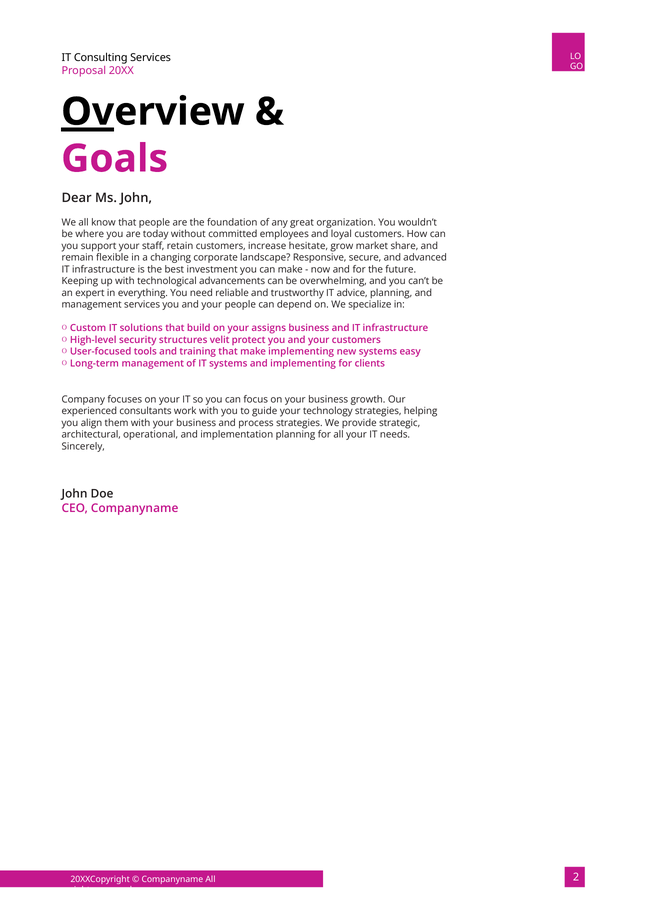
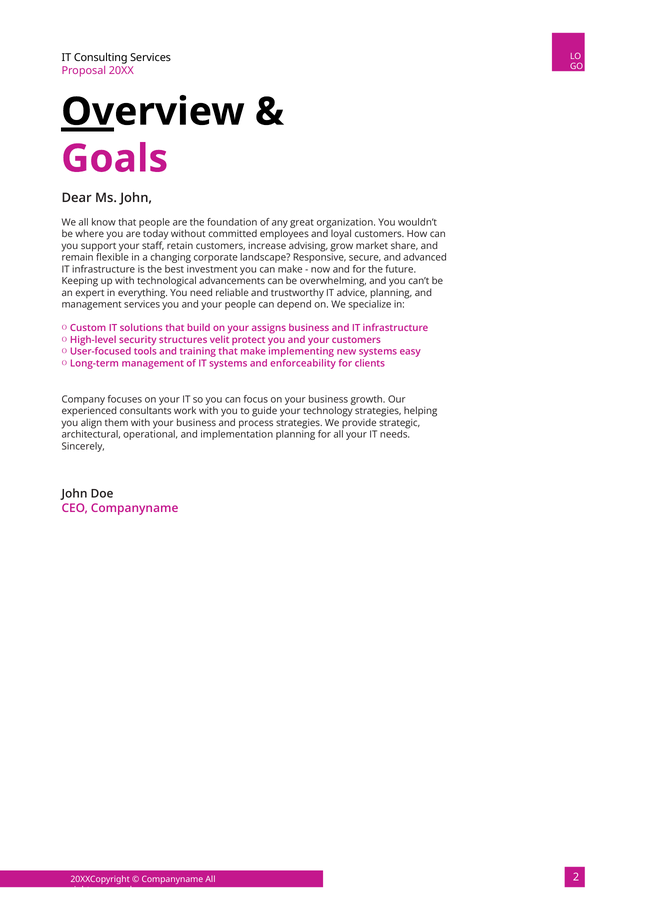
hesitate: hesitate -> advising
and implementing: implementing -> enforceability
